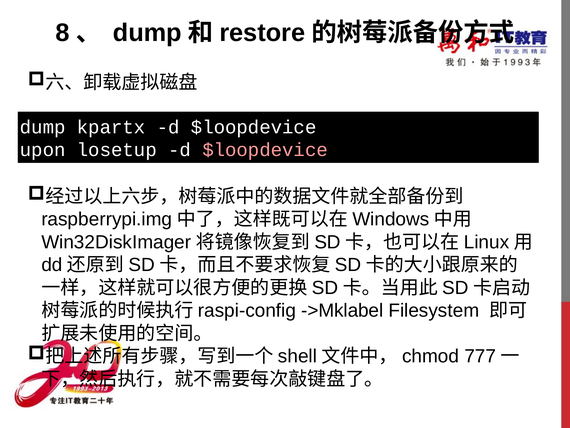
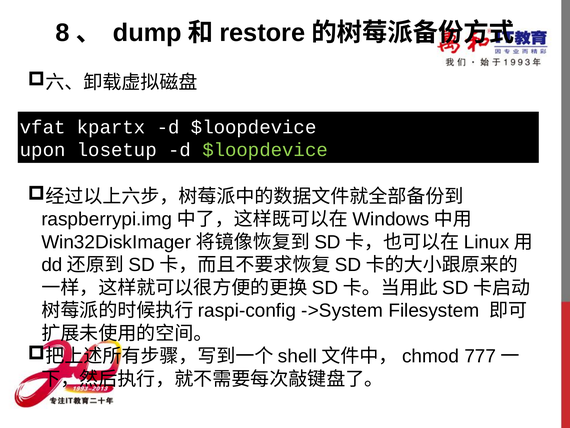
dump at (43, 127): dump -> vfat
$loopdevice at (265, 150) colour: pink -> light green
->Mklabel: ->Mklabel -> ->System
